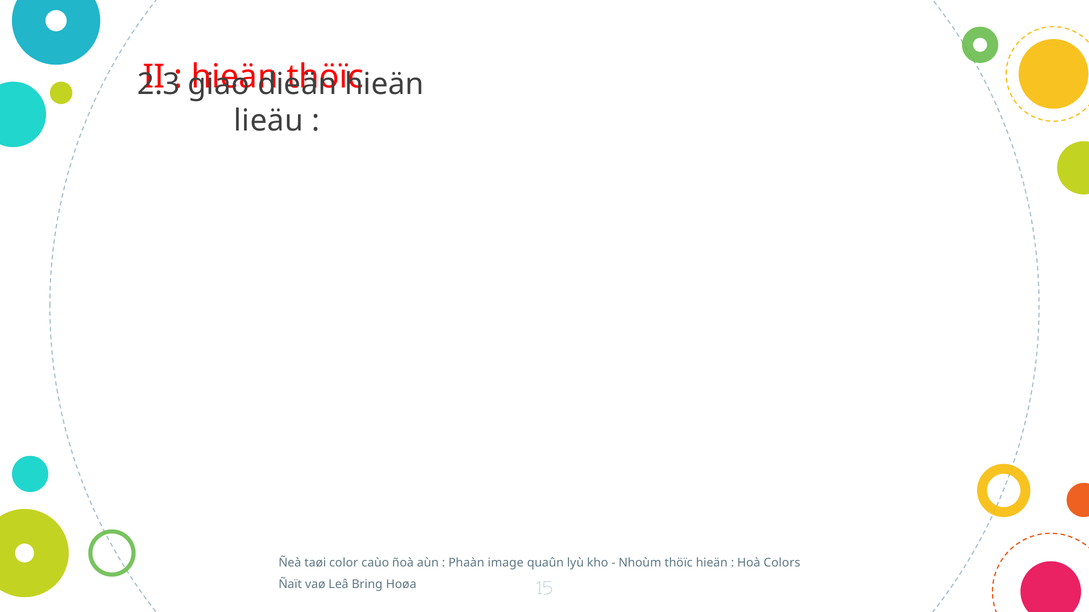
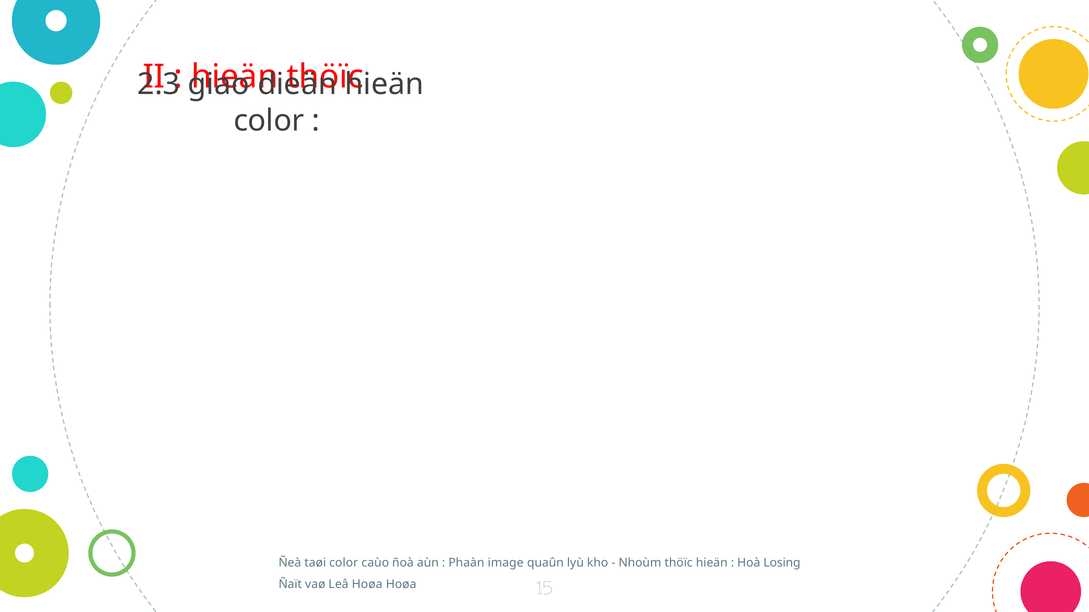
lieäu at (269, 121): lieäu -> color
Colors: Colors -> Losing
Leâ Bring: Bring -> Hoøa
